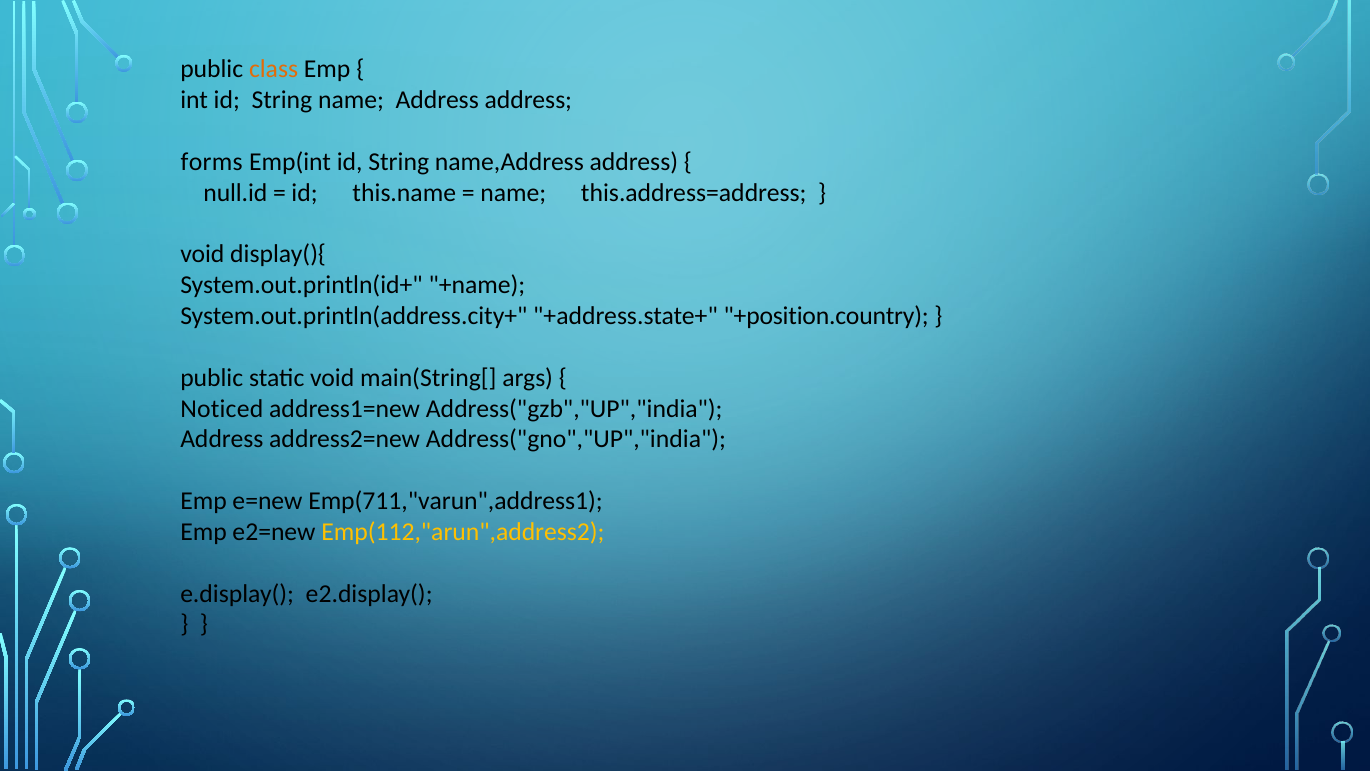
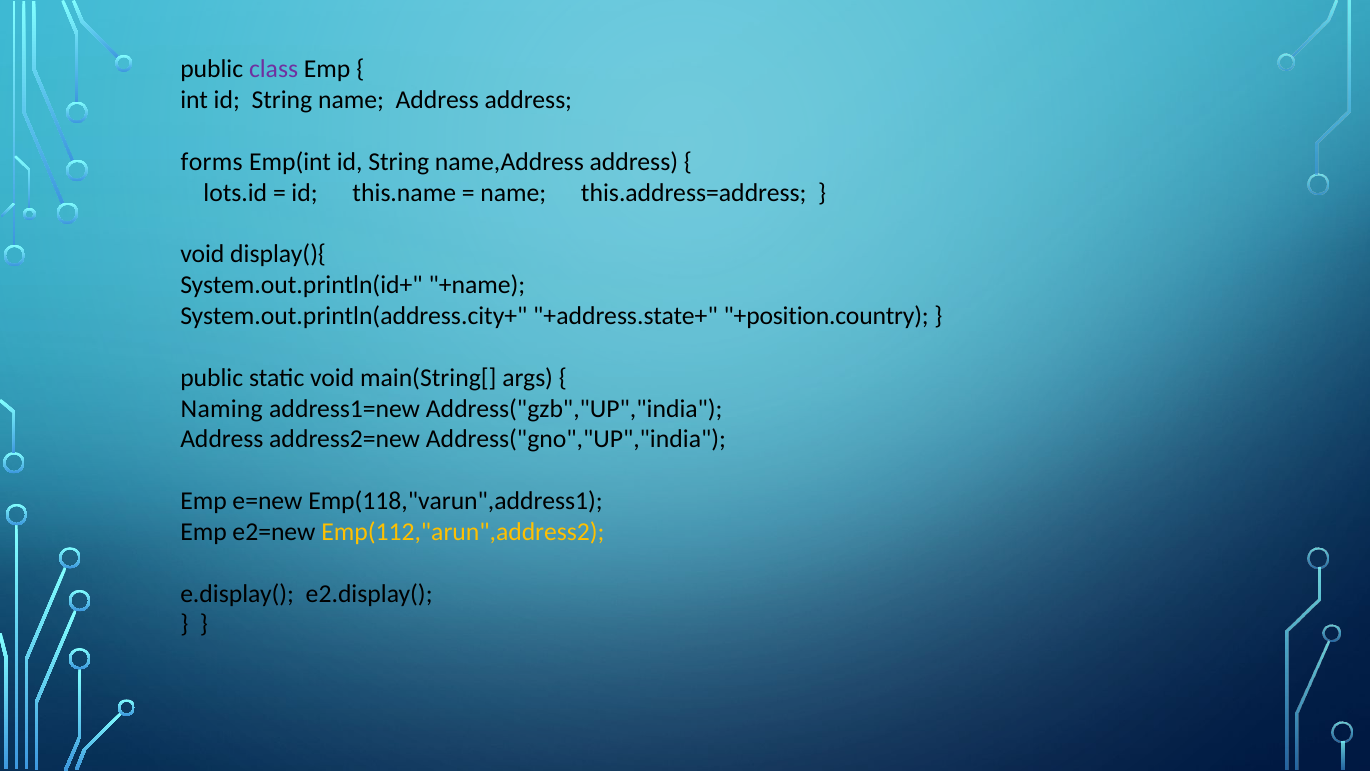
class colour: orange -> purple
null.id: null.id -> lots.id
Noticed: Noticed -> Naming
Emp(711,"varun",address1: Emp(711,"varun",address1 -> Emp(118,"varun",address1
